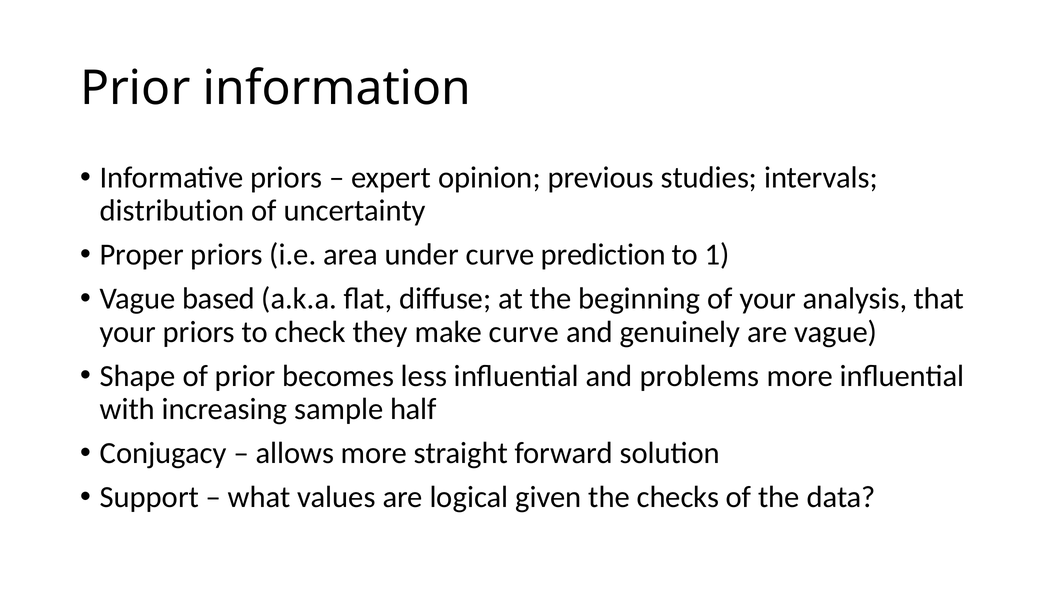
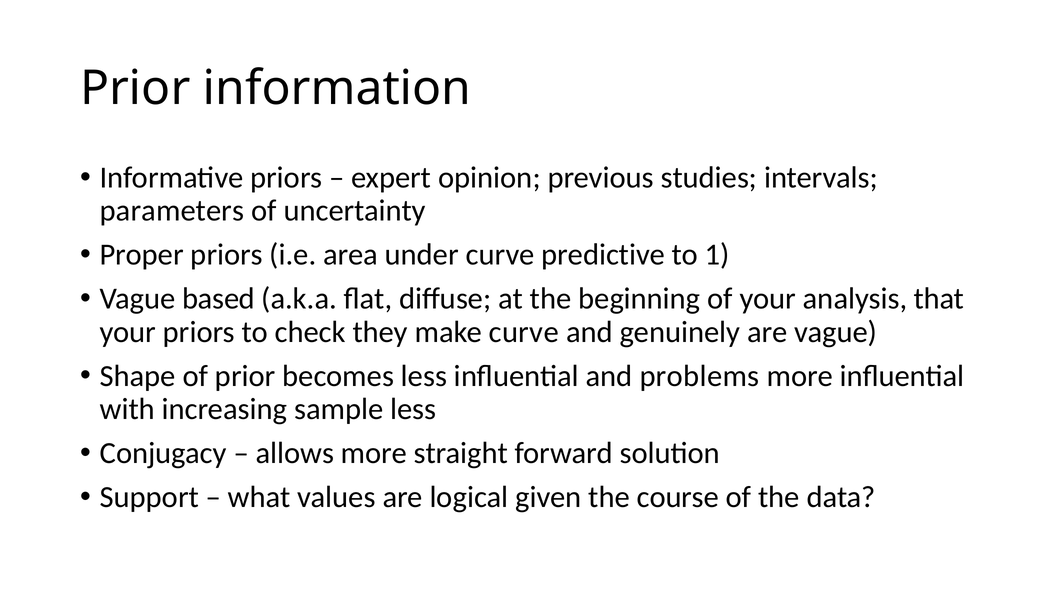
distribution: distribution -> parameters
prediction: prediction -> predictive
sample half: half -> less
checks: checks -> course
